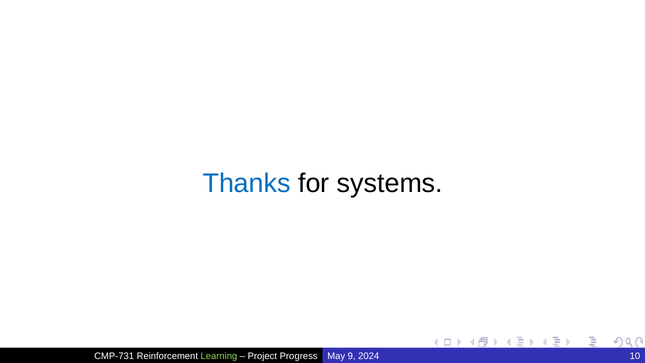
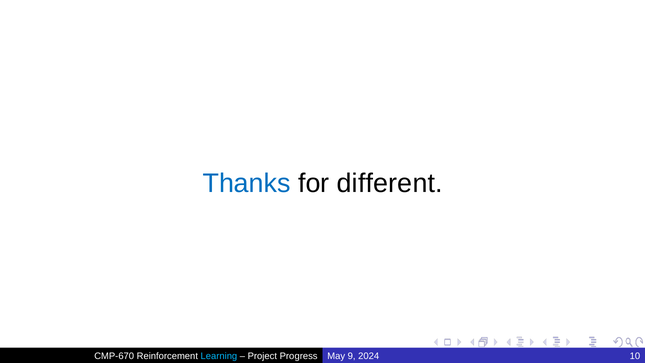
systems: systems -> different
CMP-731: CMP-731 -> CMP-670
Learning colour: light green -> light blue
